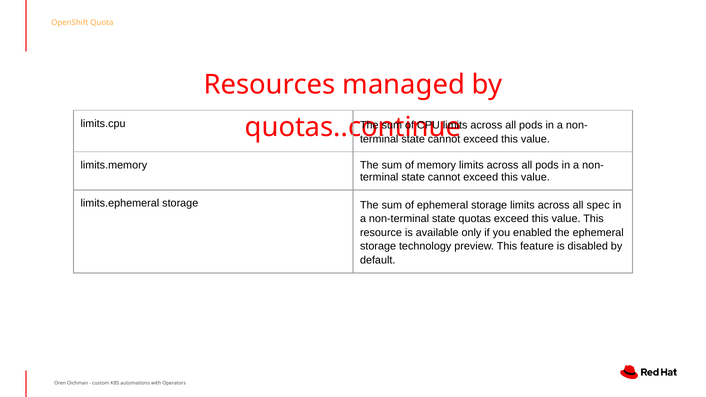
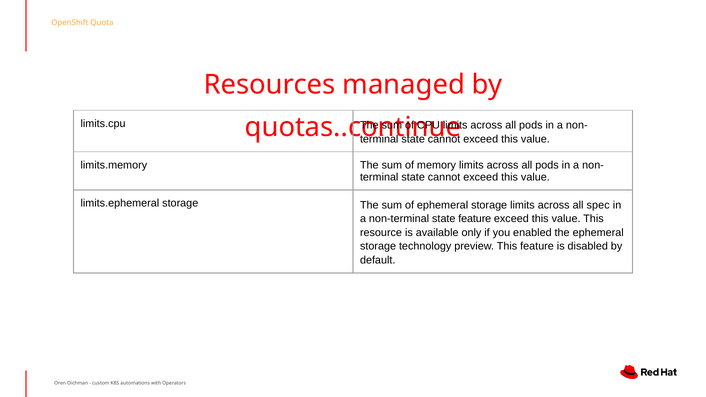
state quotas: quotas -> feature
